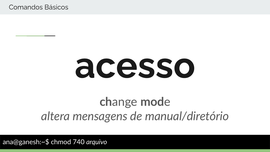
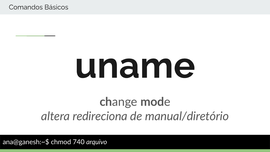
acesso: acesso -> uname
mensagens: mensagens -> redireciona
